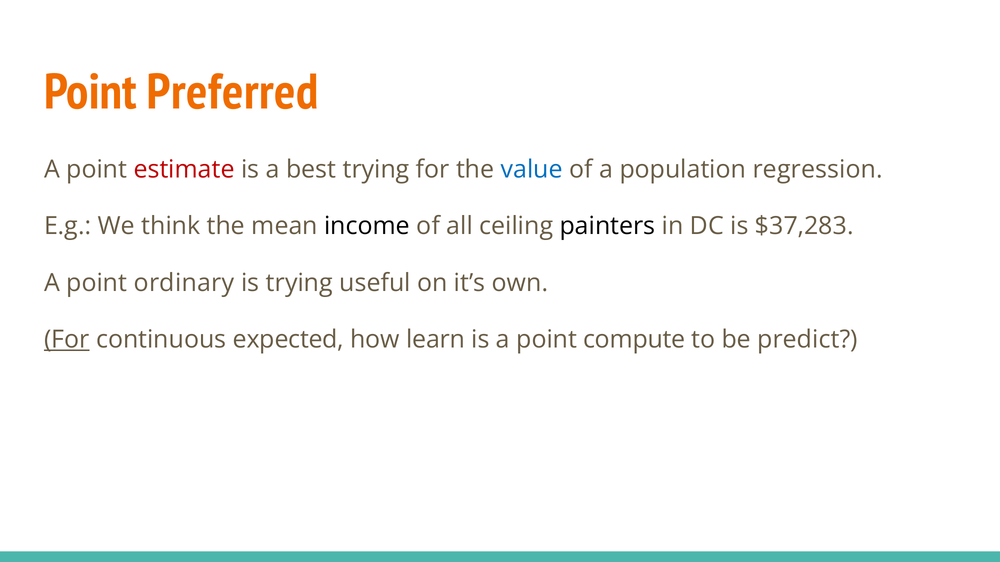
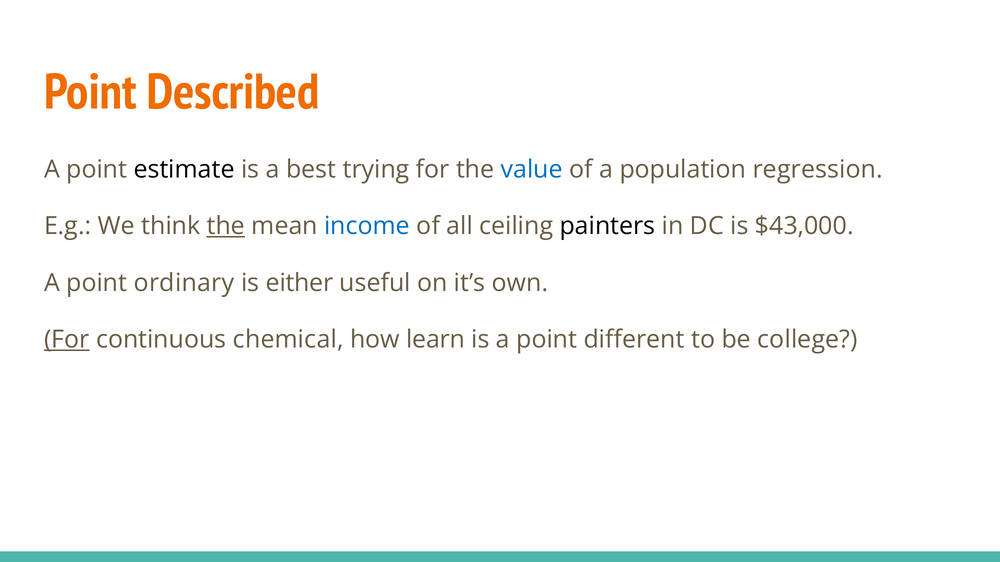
Preferred: Preferred -> Described
estimate colour: red -> black
the at (226, 226) underline: none -> present
income colour: black -> blue
$37,283: $37,283 -> $43,000
is trying: trying -> either
expected: expected -> chemical
compute: compute -> different
predict: predict -> college
